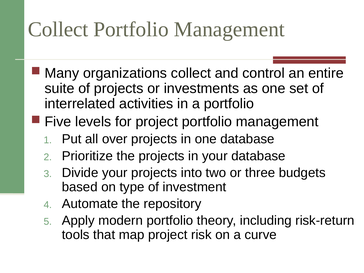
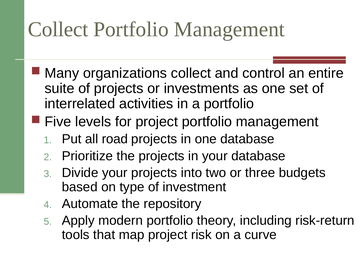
over: over -> road
